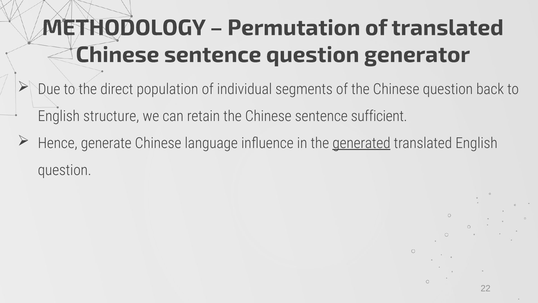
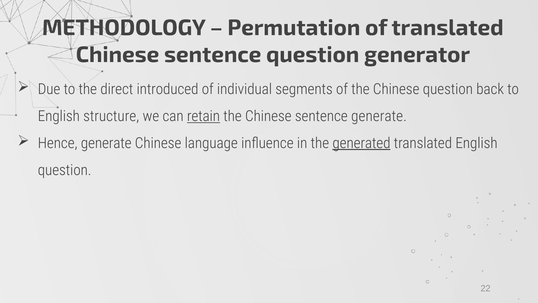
population: population -> introduced
retain underline: none -> present
sentence sufficient: sufficient -> generate
